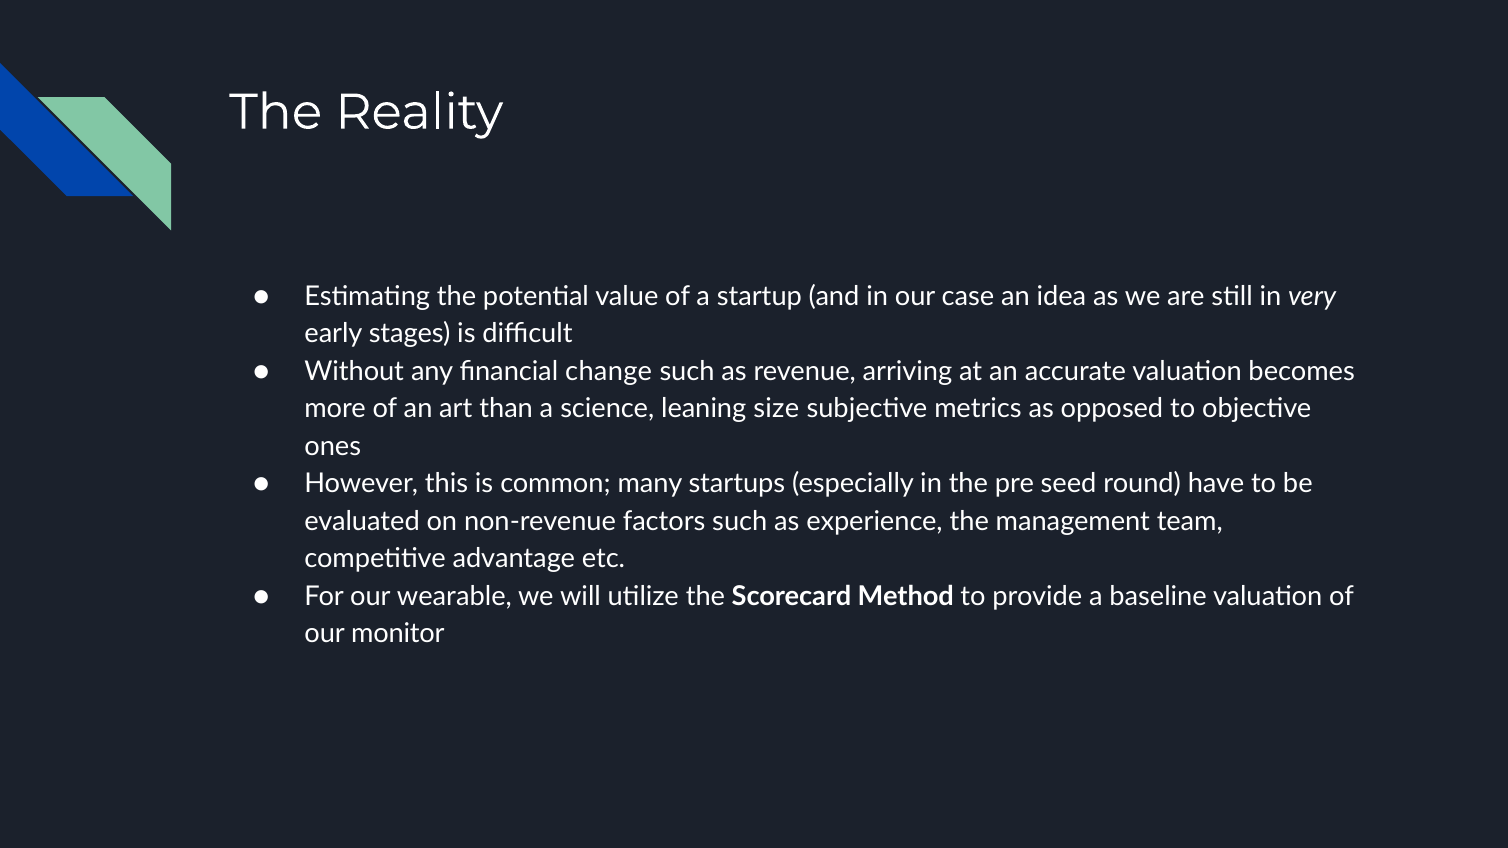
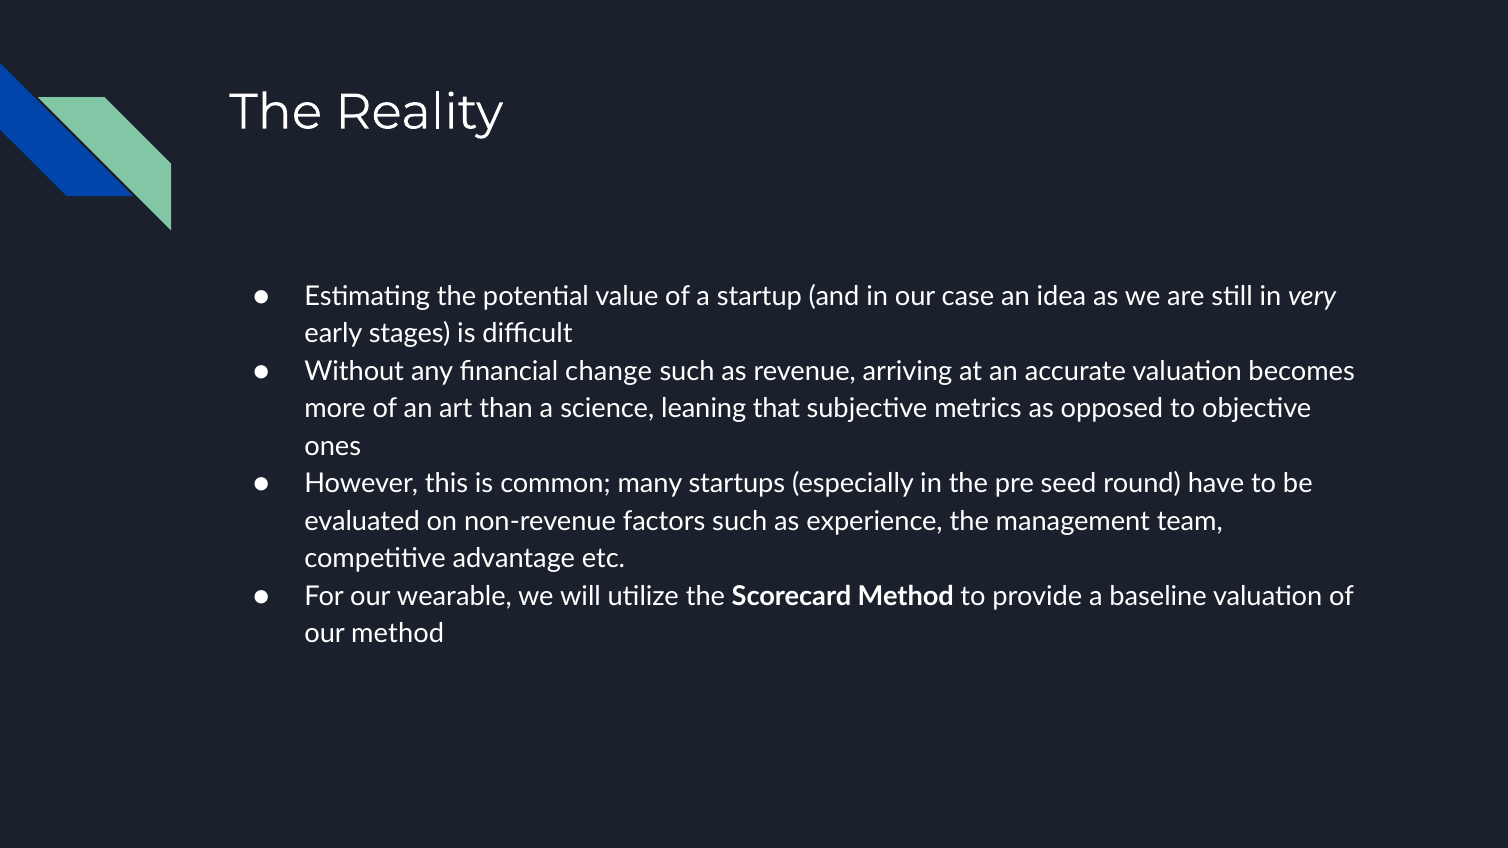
size: size -> that
our monitor: monitor -> method
